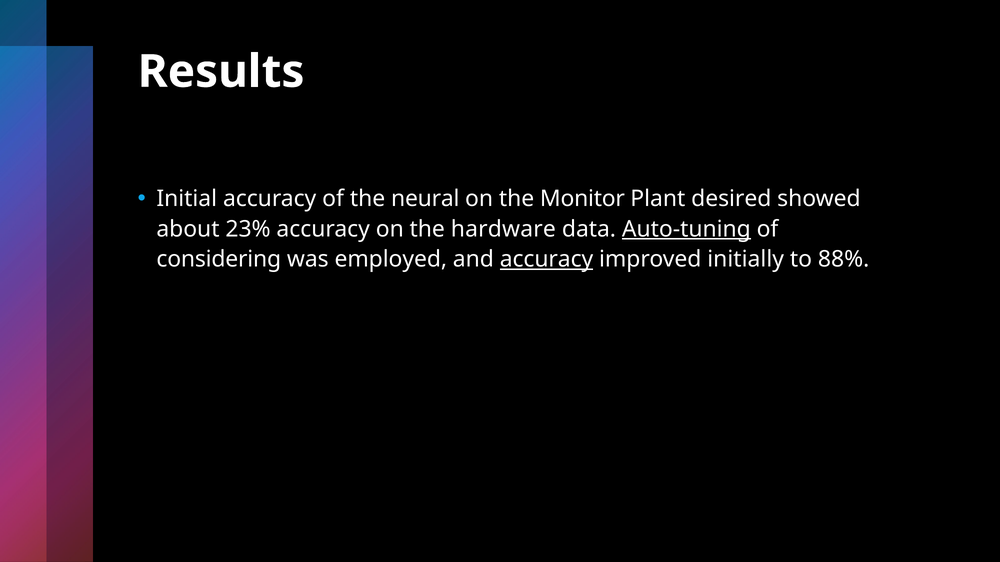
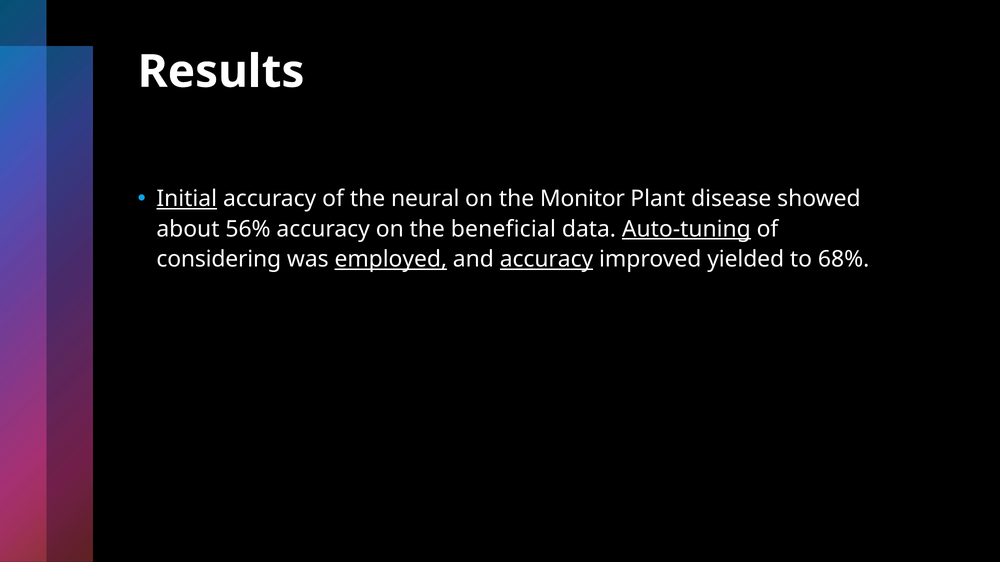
Initial underline: none -> present
desired: desired -> disease
23%: 23% -> 56%
hardware: hardware -> beneficial
employed underline: none -> present
initially: initially -> yielded
88%: 88% -> 68%
